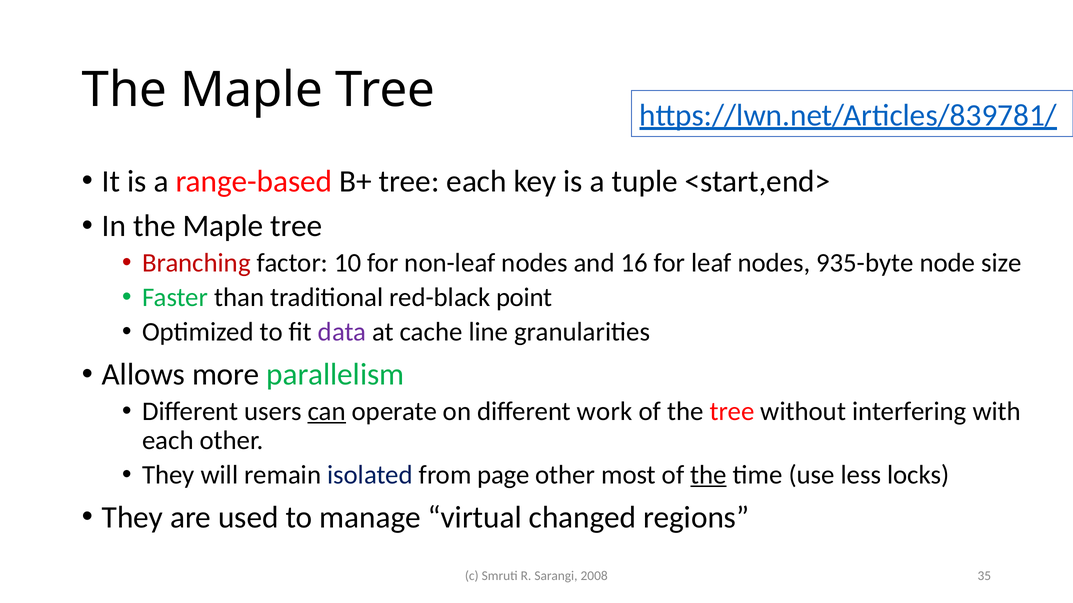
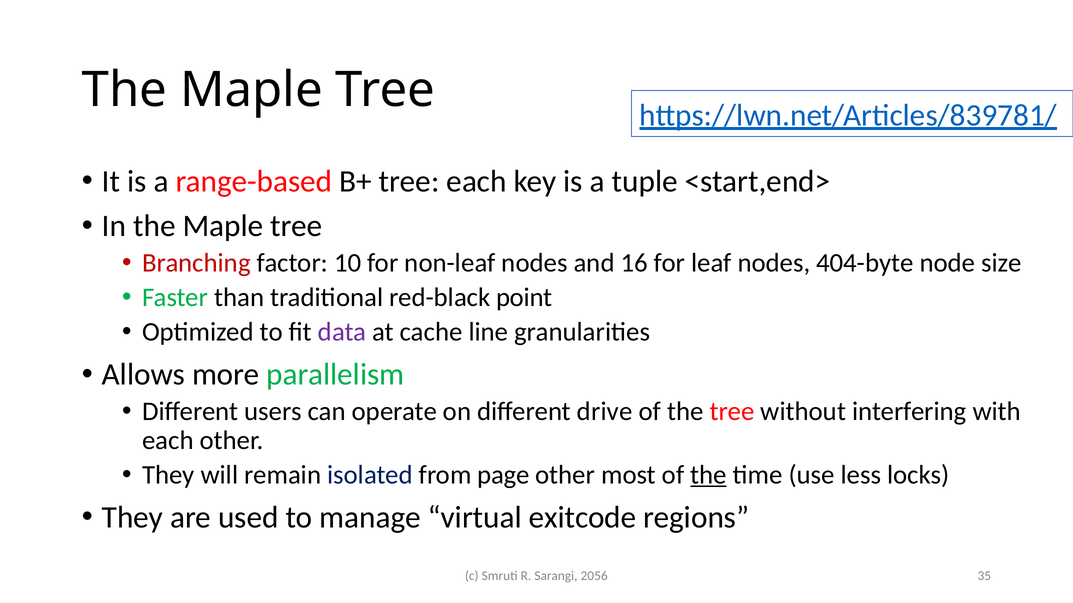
935-byte: 935-byte -> 404-byte
can underline: present -> none
work: work -> drive
changed: changed -> exitcode
2008: 2008 -> 2056
